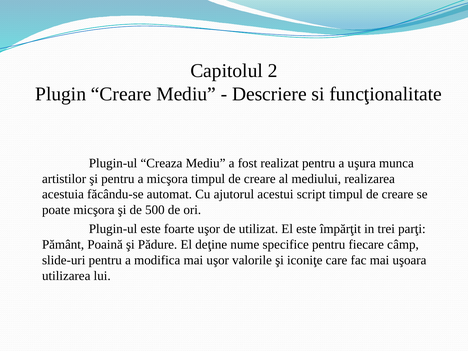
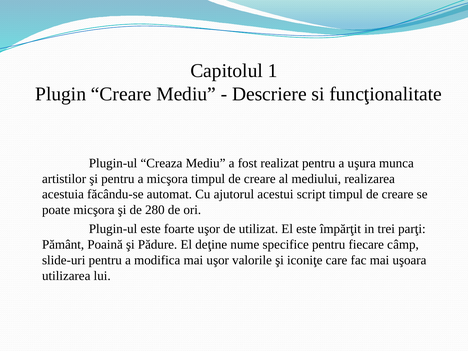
2: 2 -> 1
500: 500 -> 280
